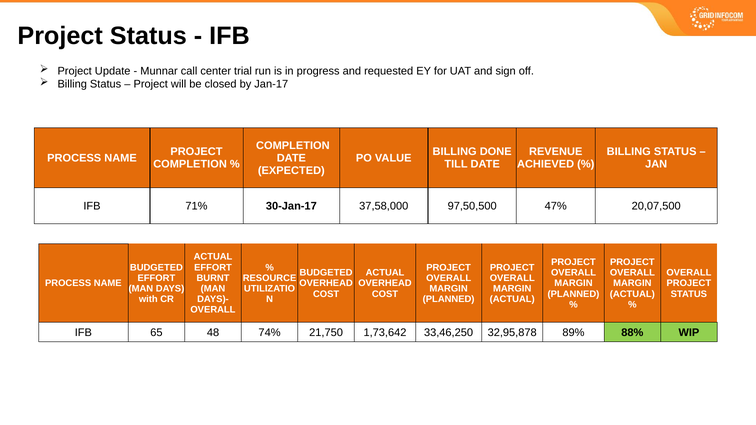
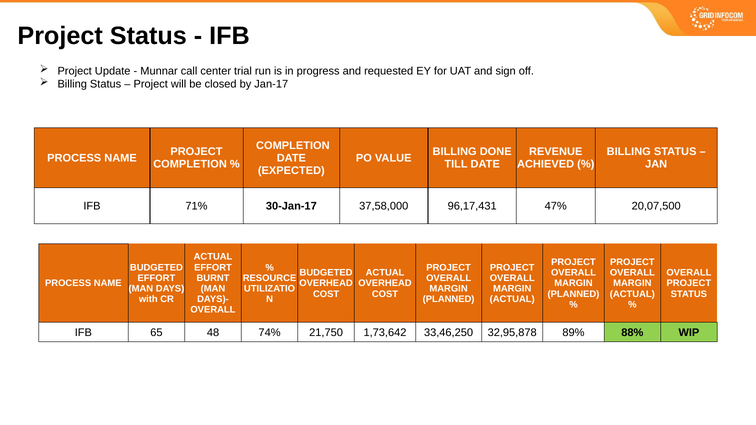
97,50,500: 97,50,500 -> 96,17,431
